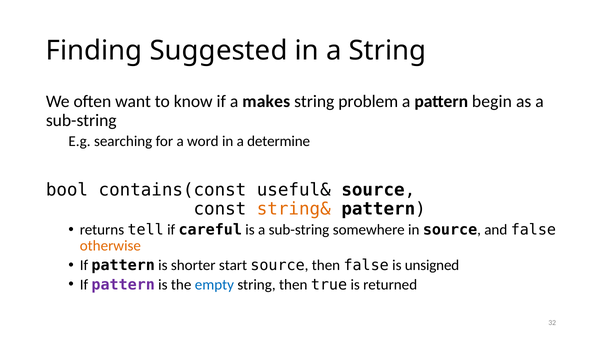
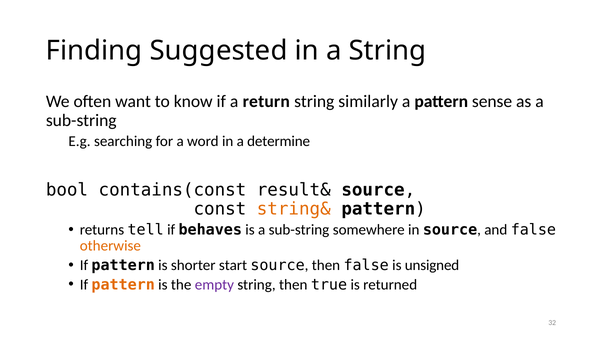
makes: makes -> return
problem: problem -> similarly
begin: begin -> sense
useful&: useful& -> result&
careful: careful -> behaves
pattern at (123, 285) colour: purple -> orange
empty colour: blue -> purple
